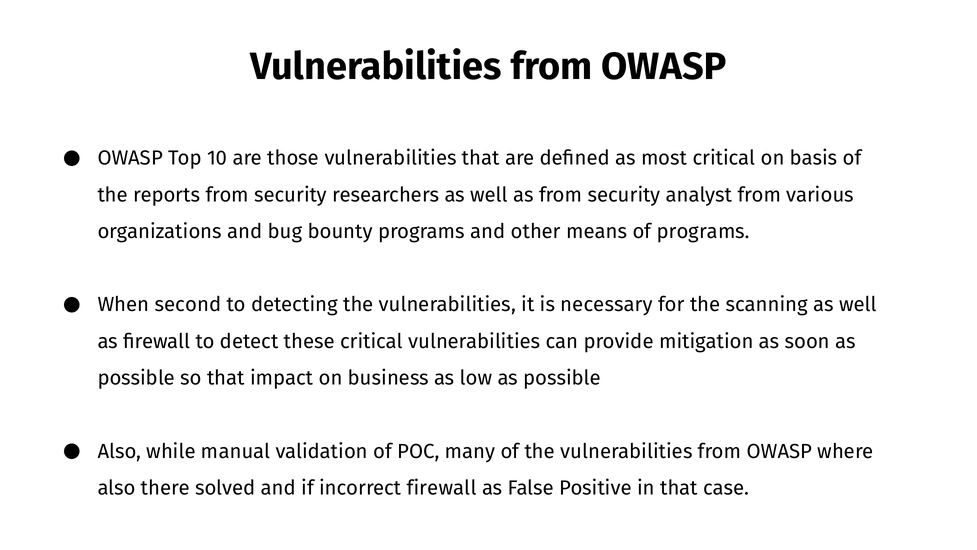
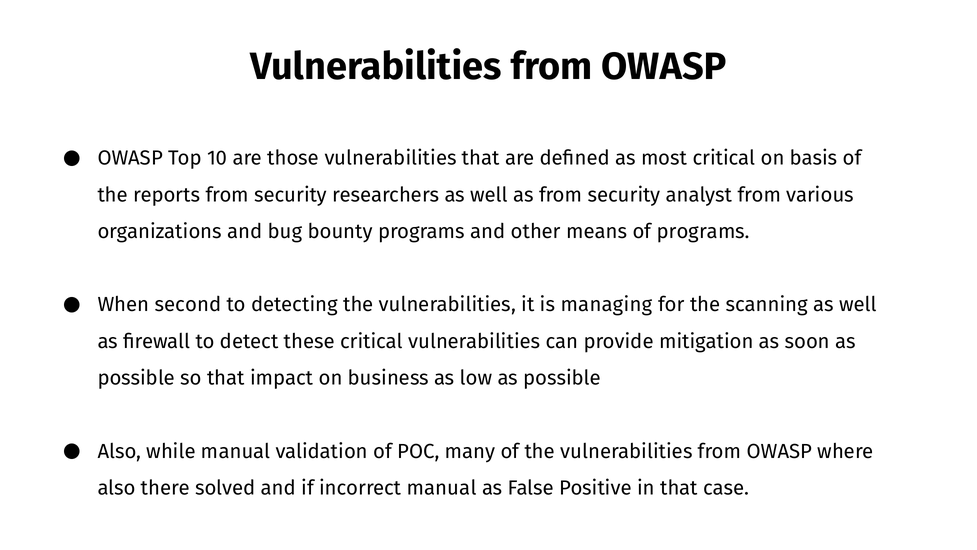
necessary: necessary -> managing
incorrect firewall: firewall -> manual
